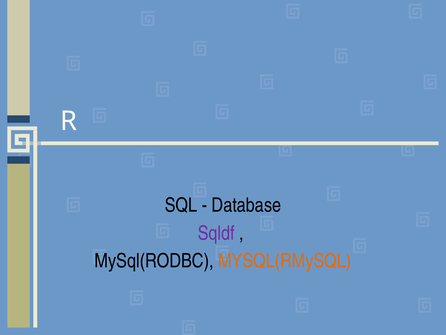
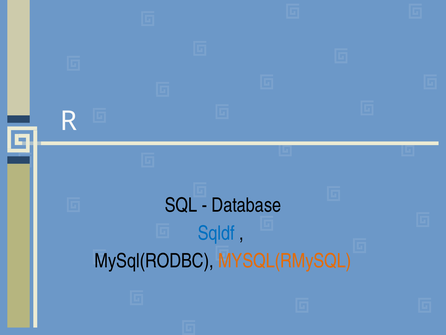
Sqldf colour: purple -> blue
